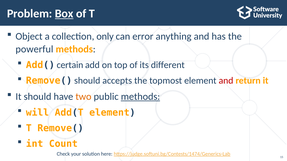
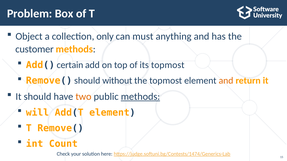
Box underline: present -> none
error: error -> must
powerful: powerful -> customer
its different: different -> topmost
accepts: accepts -> without
and at (226, 81) colour: red -> orange
